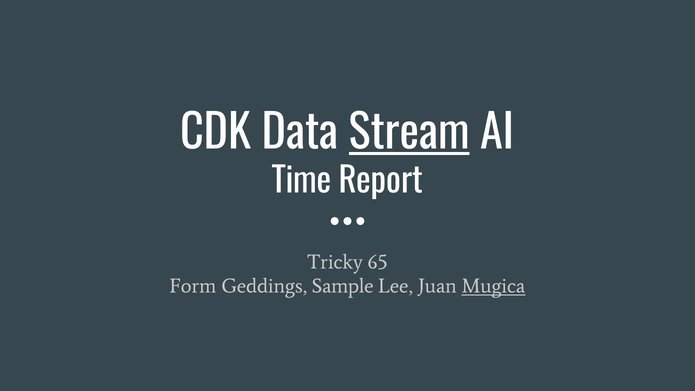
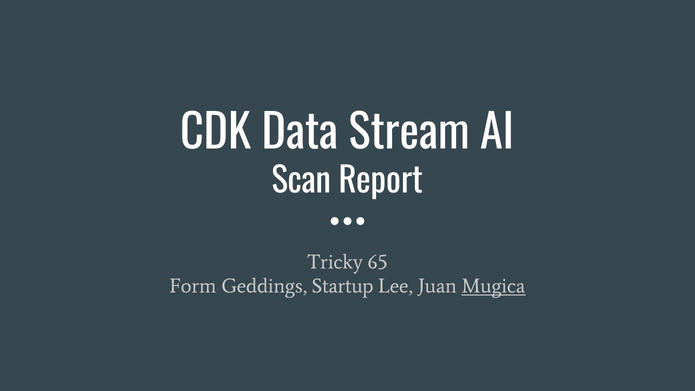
Stream underline: present -> none
Time: Time -> Scan
Sample: Sample -> Startup
